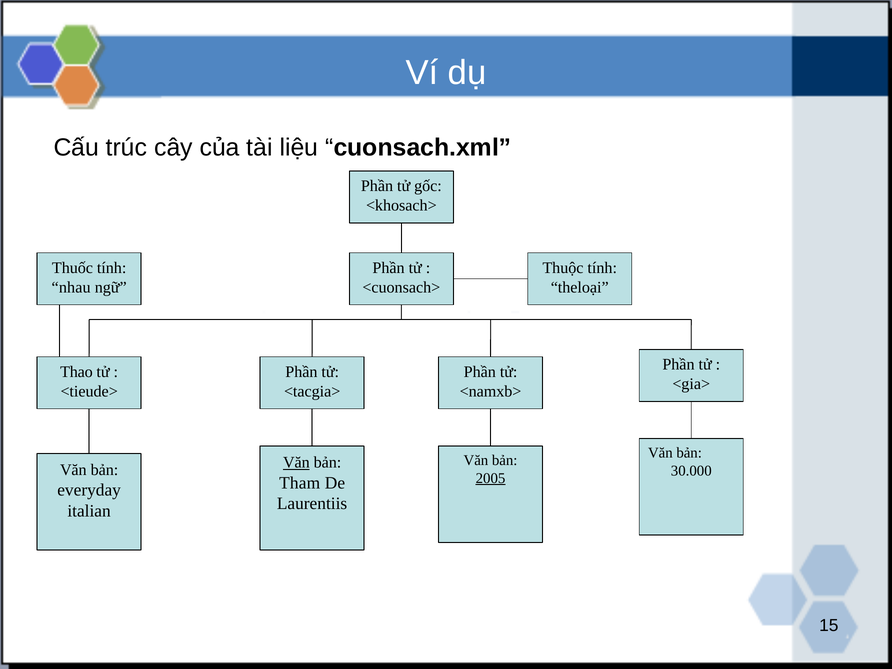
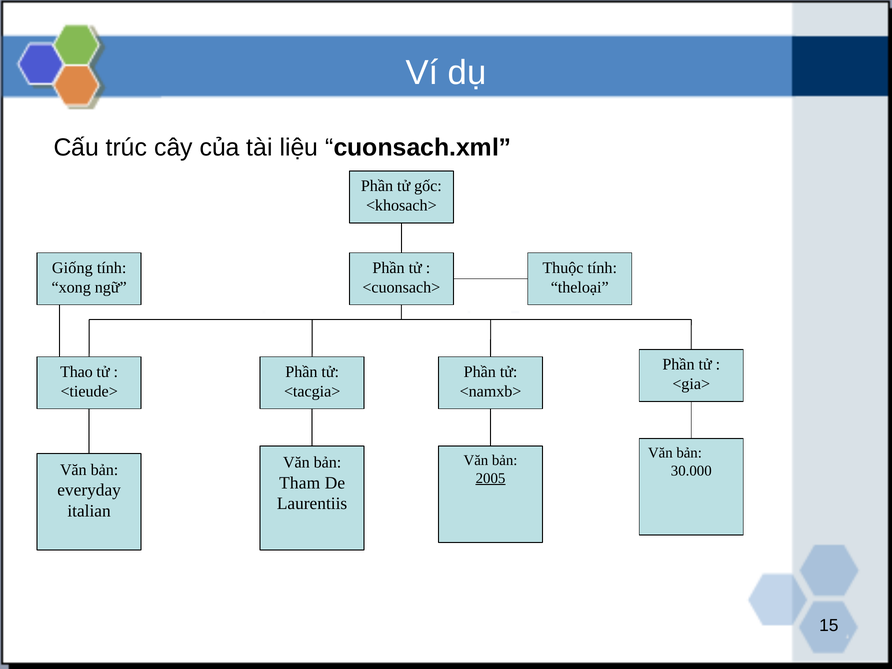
Thuốc: Thuốc -> Giống
nhau: nhau -> xong
Văn at (296, 462) underline: present -> none
